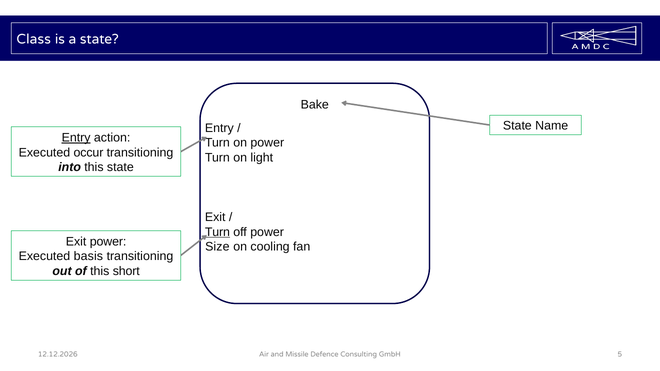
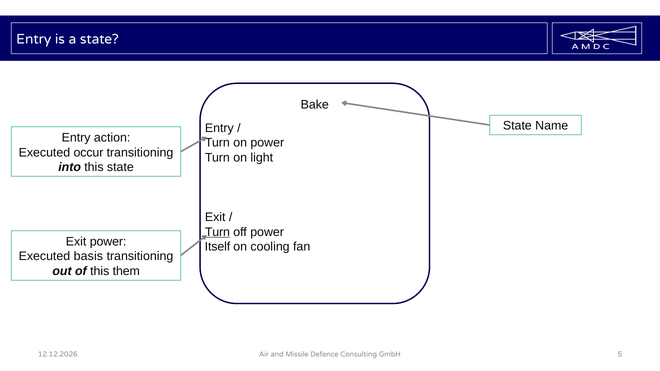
Class at (34, 39): Class -> Entry
Entry at (76, 138) underline: present -> none
Size: Size -> Itself
short: short -> them
